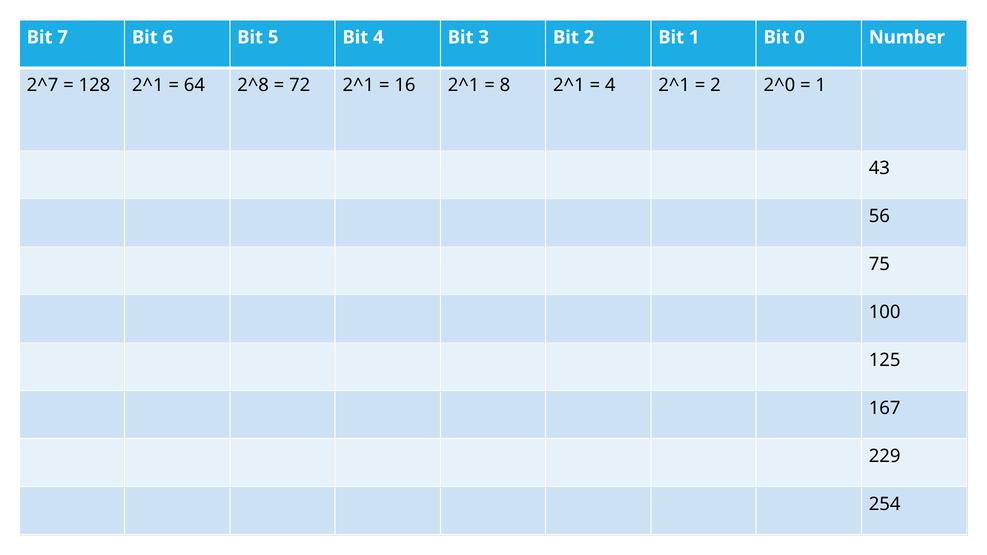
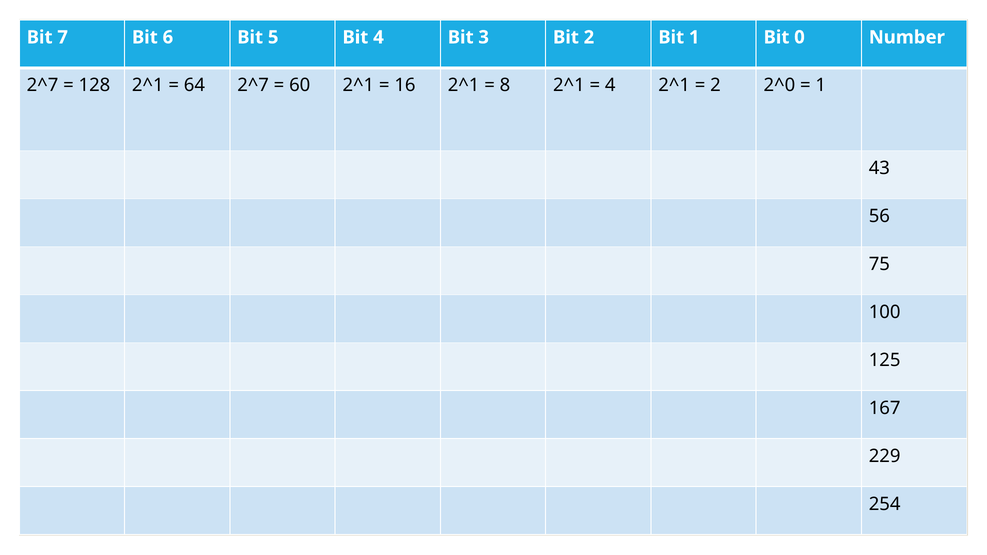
64 2^8: 2^8 -> 2^7
72: 72 -> 60
